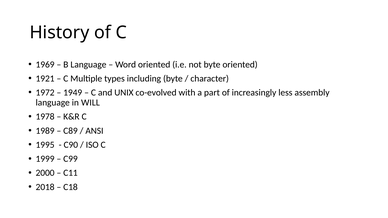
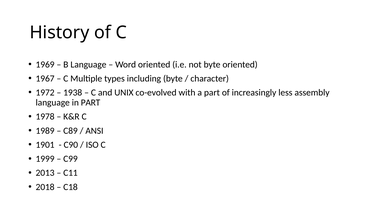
1921: 1921 -> 1967
1949: 1949 -> 1938
in WILL: WILL -> PART
1995: 1995 -> 1901
2000: 2000 -> 2013
